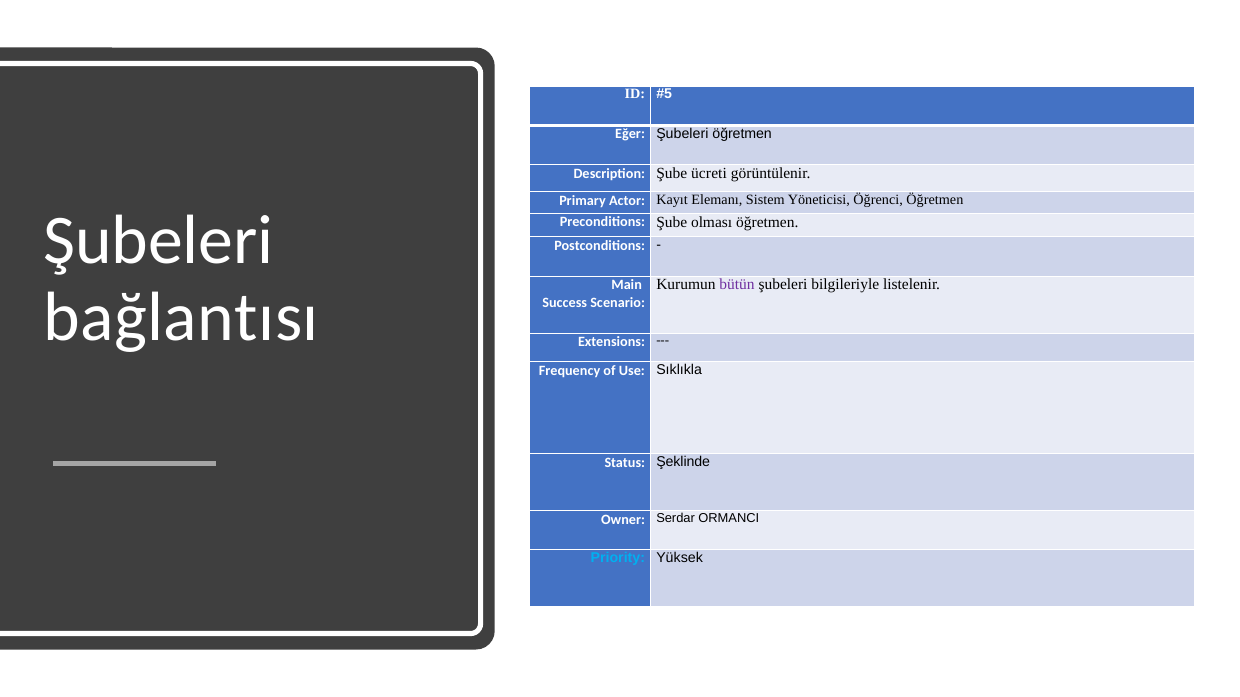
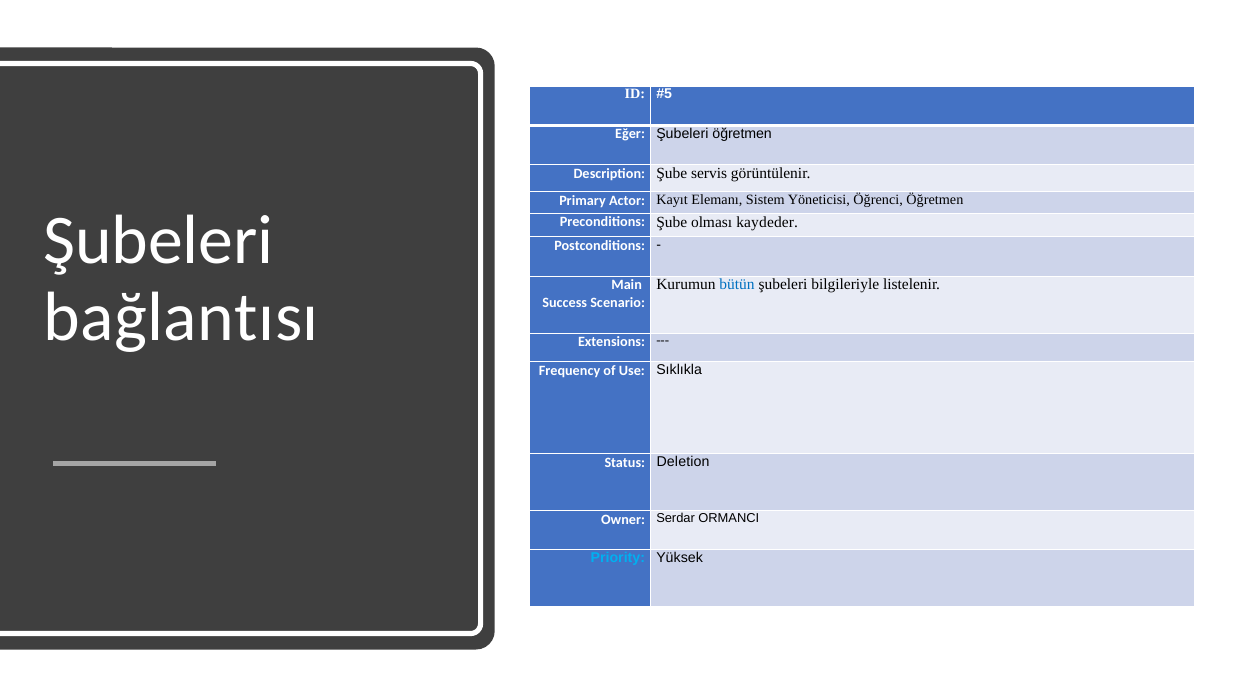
ücreti: ücreti -> servis
olması öğretmen: öğretmen -> kaydeder
bütün colour: purple -> blue
Şeklinde: Şeklinde -> Deletion
